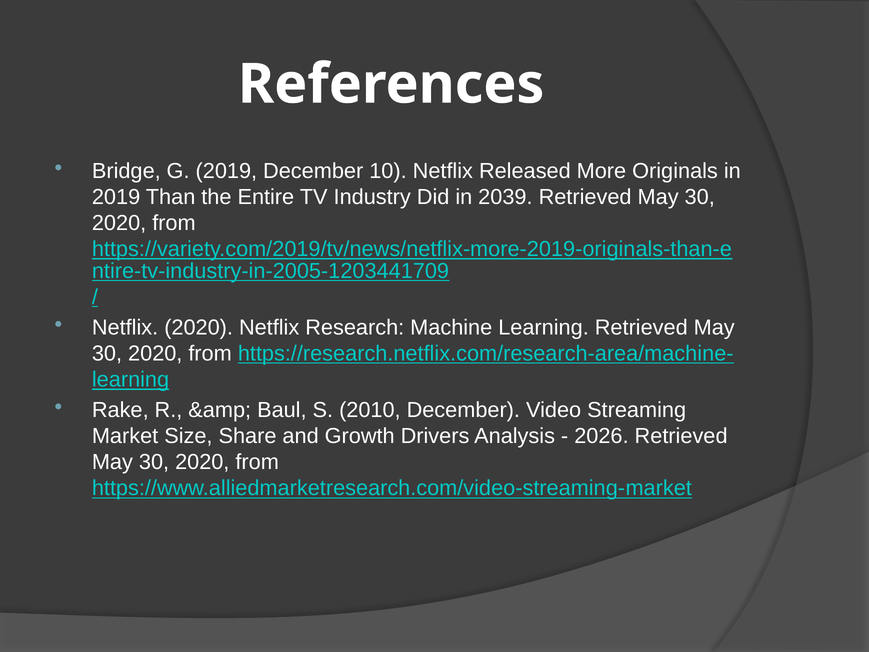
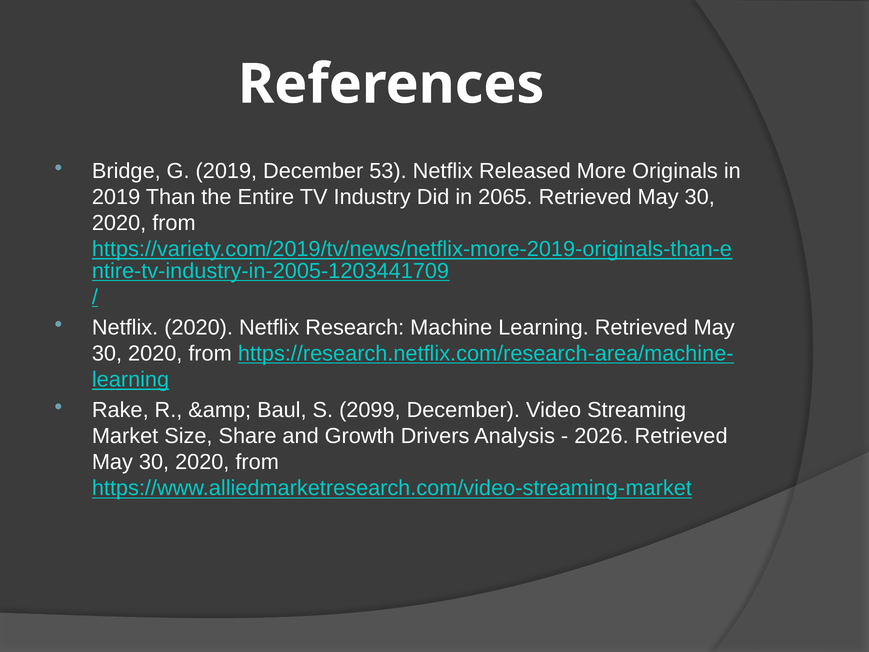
10: 10 -> 53
2039: 2039 -> 2065
2010: 2010 -> 2099
